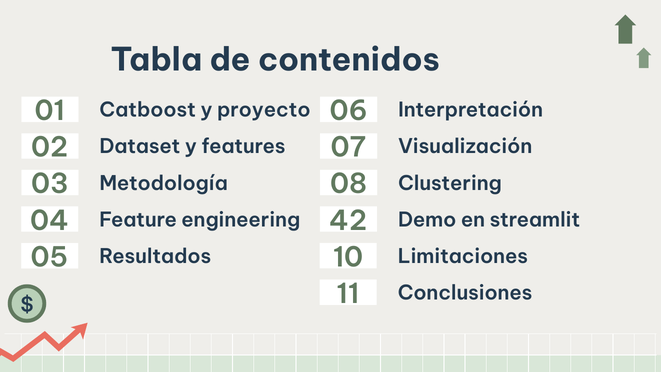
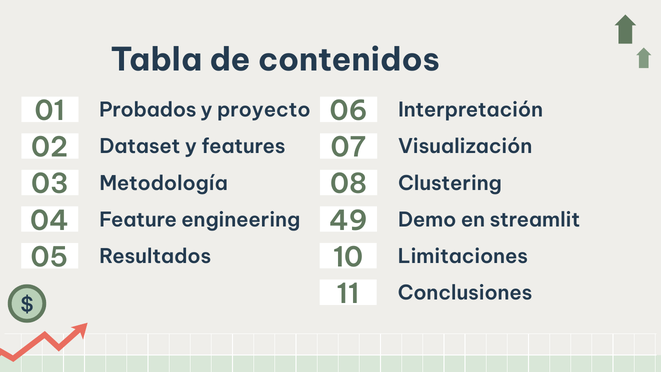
Catboost: Catboost -> Probados
42: 42 -> 49
